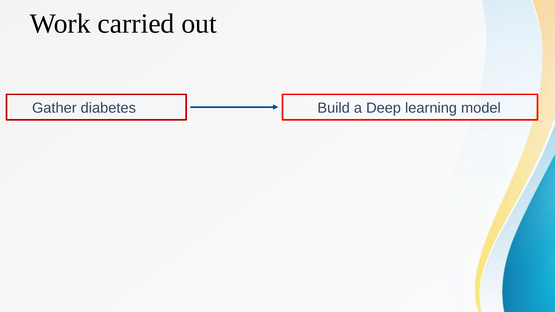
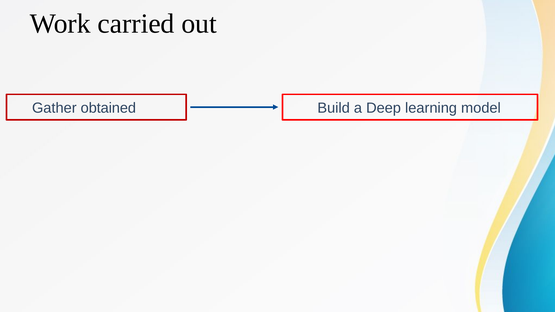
diabetes: diabetes -> obtained
